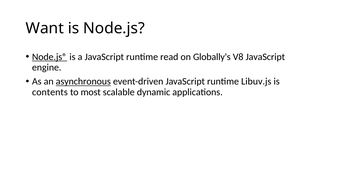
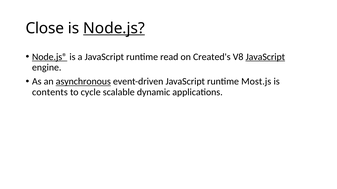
Want: Want -> Close
Node.js underline: none -> present
Globally's: Globally's -> Created's
JavaScript at (265, 57) underline: none -> present
Libuv.js: Libuv.js -> Most.js
most: most -> cycle
